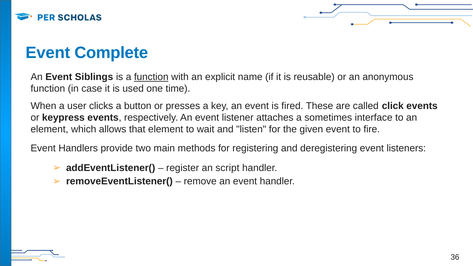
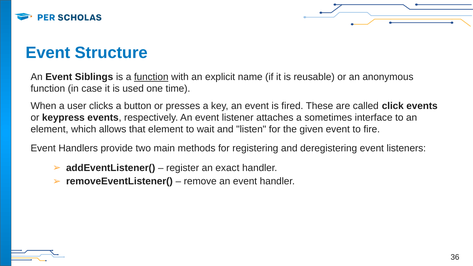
Complete: Complete -> Structure
script: script -> exact
